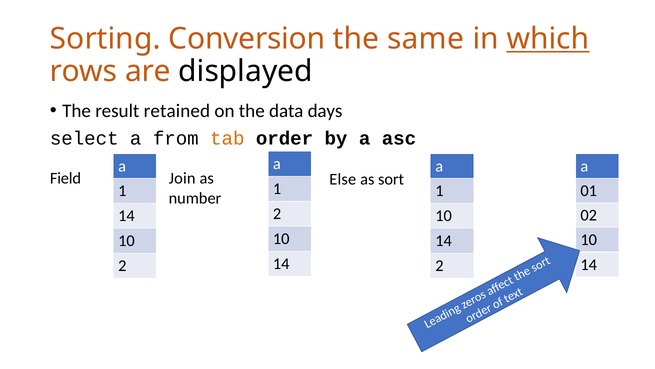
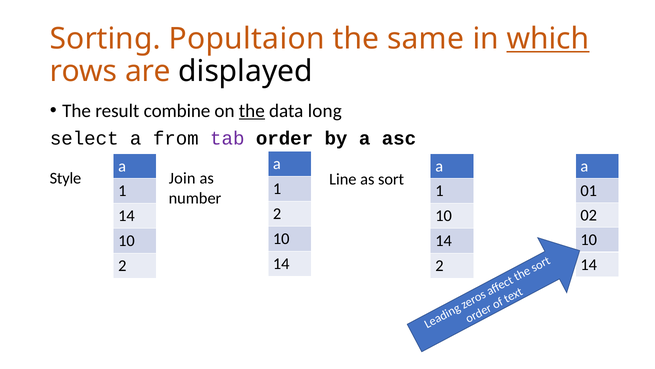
Conversion: Conversion -> Popultaion
retained: retained -> combine
the at (252, 111) underline: none -> present
days: days -> long
tab colour: orange -> purple
Field: Field -> Style
Else: Else -> Line
